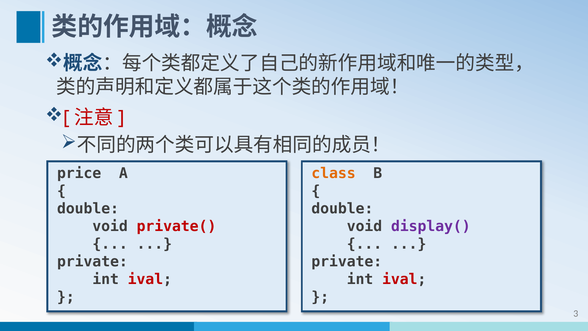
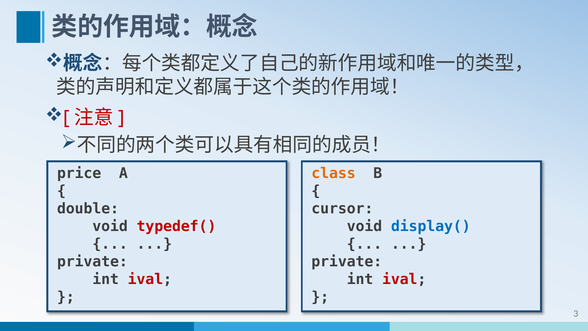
double at (342, 209): double -> cursor
private(: private( -> typedef(
display( colour: purple -> blue
